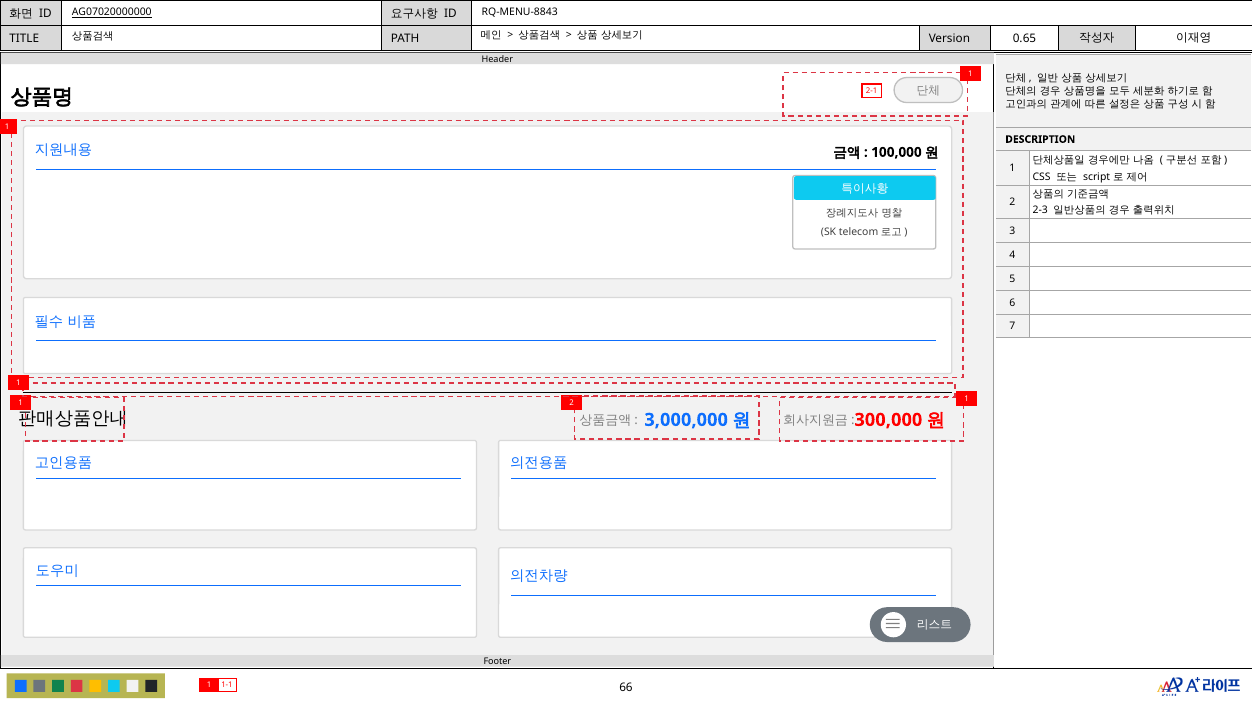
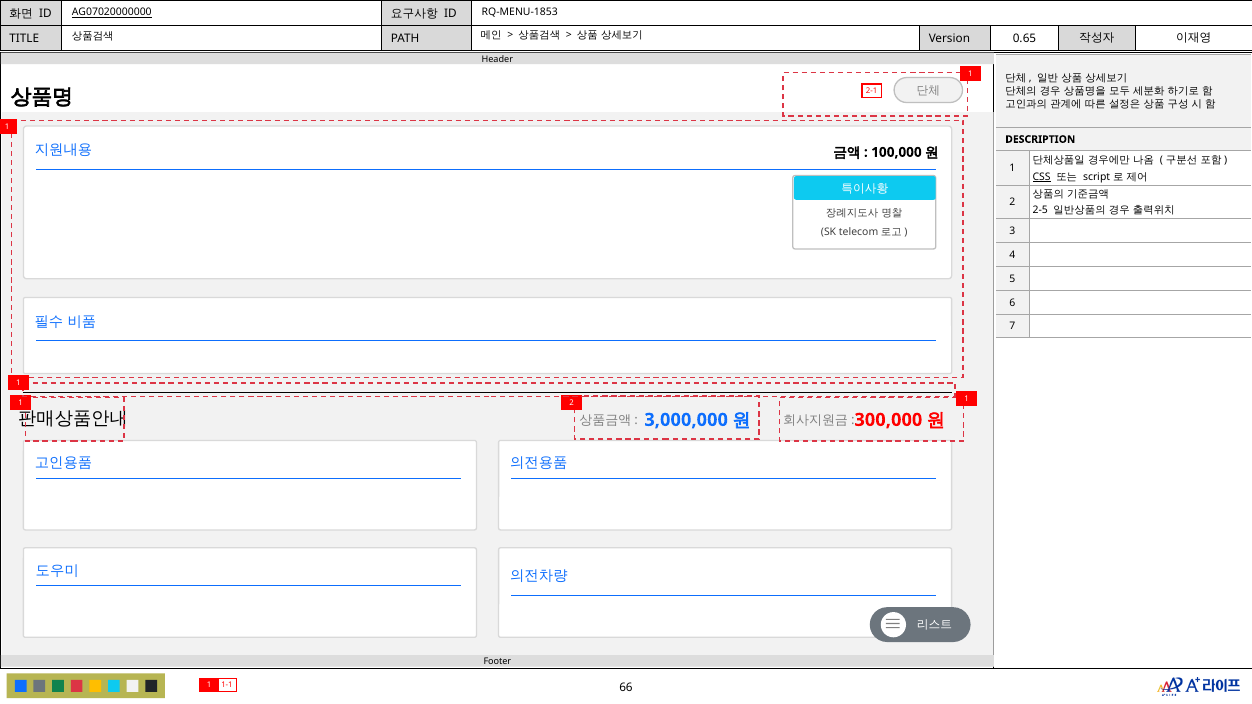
RQ-MENU-8843: RQ-MENU-8843 -> RQ-MENU-1853
CSS underline: none -> present
2-3: 2-3 -> 2-5
